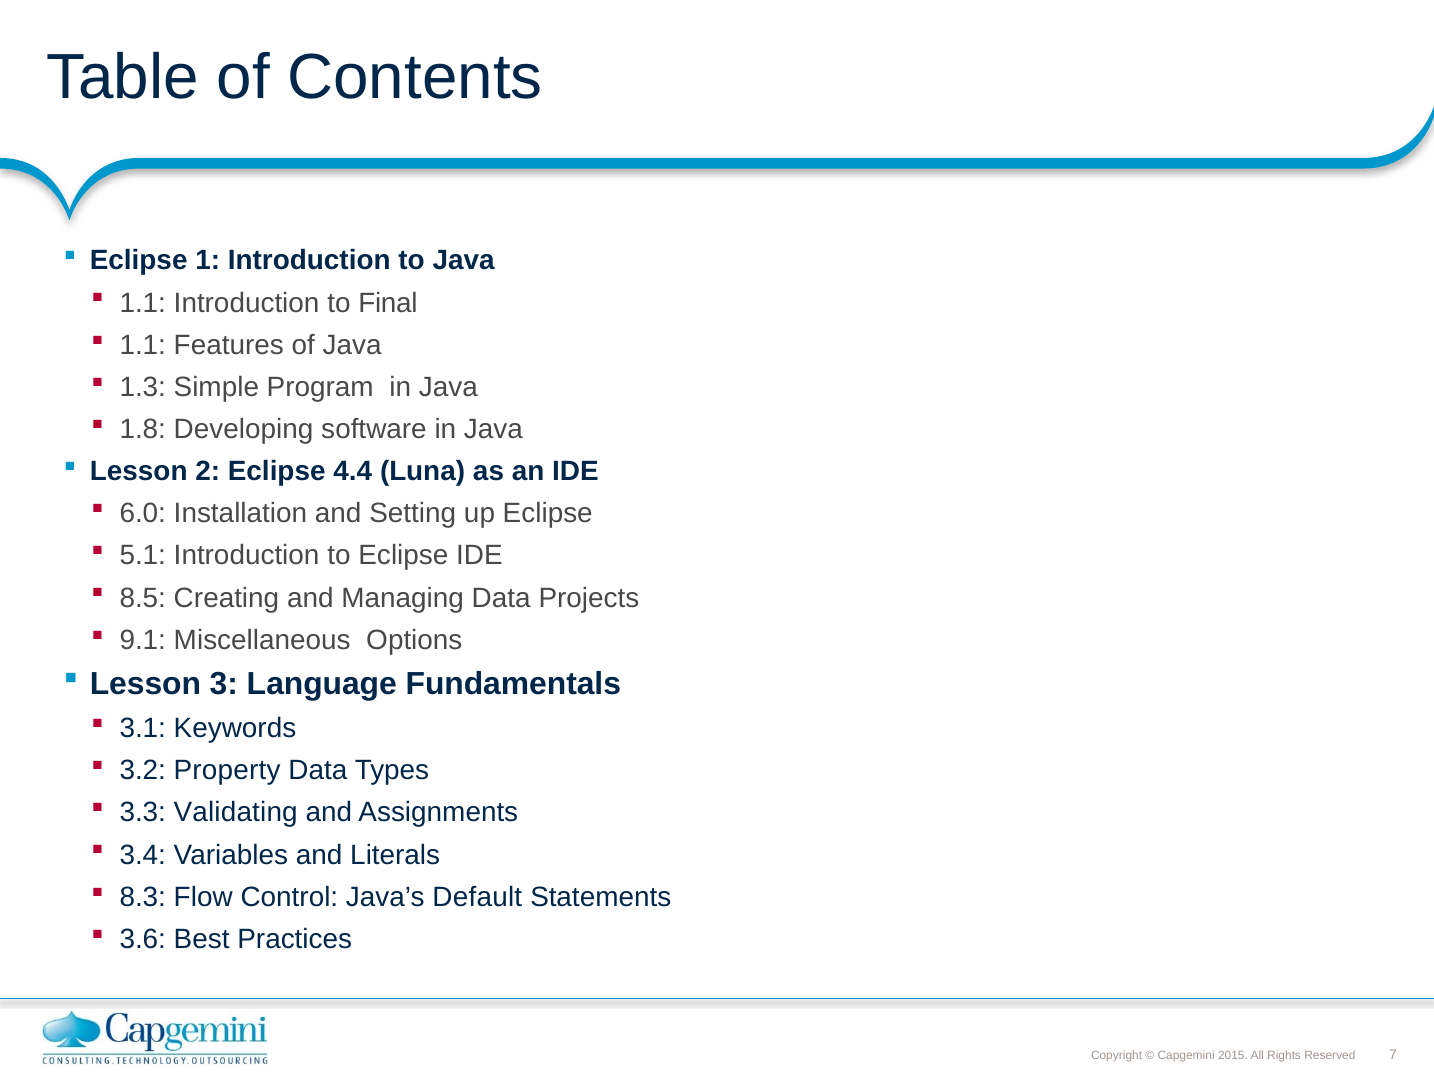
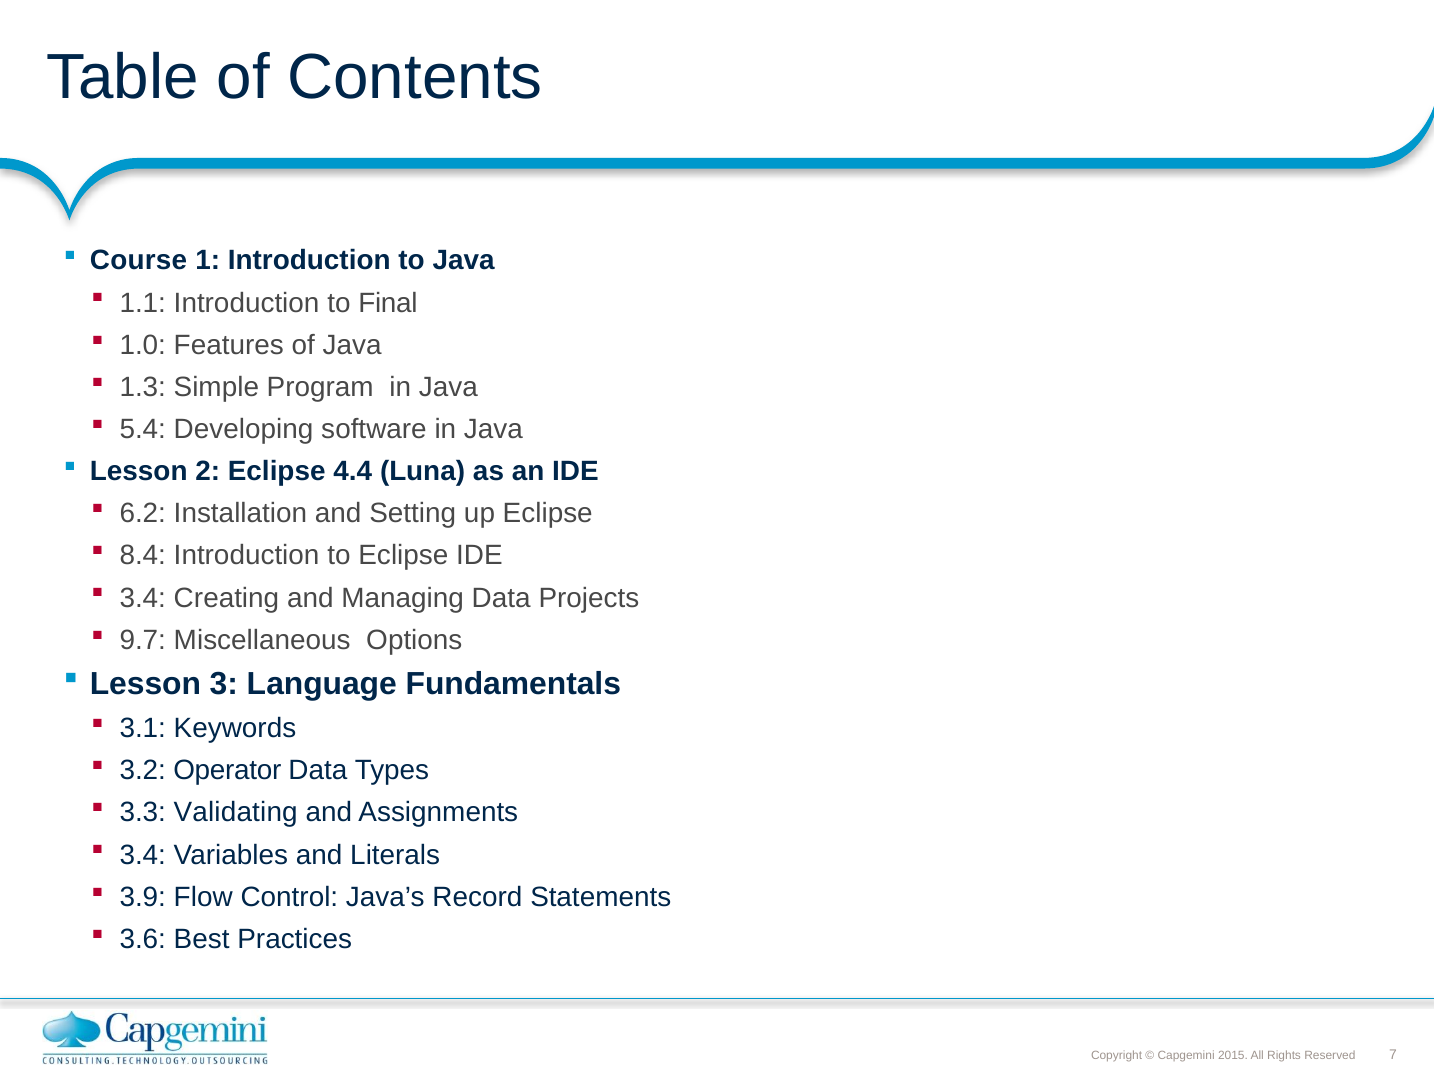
Eclipse at (139, 261): Eclipse -> Course
1.1 at (143, 345): 1.1 -> 1.0
1.8: 1.8 -> 5.4
6.0: 6.0 -> 6.2
5.1: 5.1 -> 8.4
8.5 at (143, 598): 8.5 -> 3.4
9.1: 9.1 -> 9.7
Property: Property -> Operator
8.3: 8.3 -> 3.9
Default: Default -> Record
